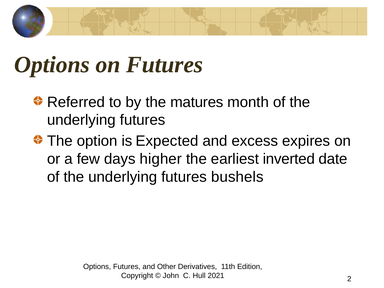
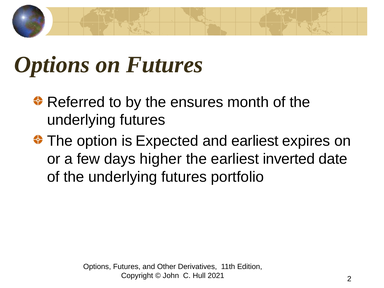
matures: matures -> ensures
and excess: excess -> earliest
bushels: bushels -> portfolio
